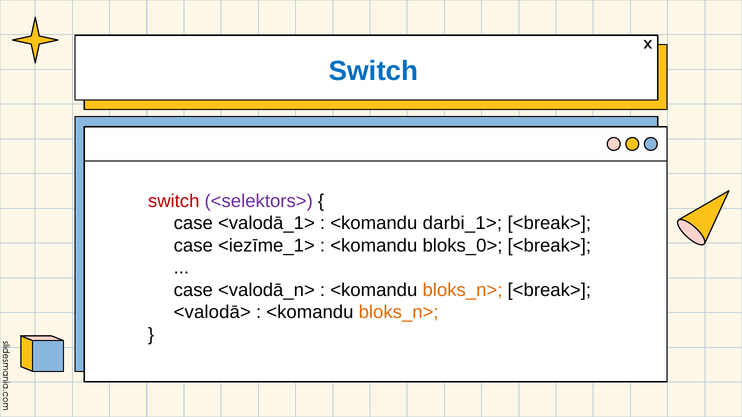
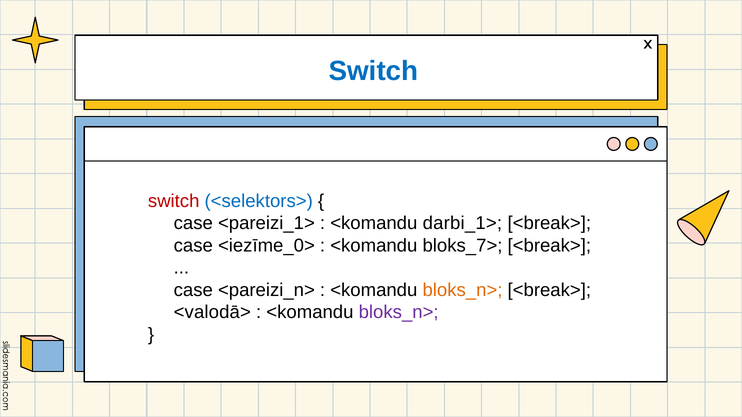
<selektors> colour: purple -> blue
<valodā_1>: <valodā_1> -> <pareizi_1>
<iezīme_1>: <iezīme_1> -> <iezīme_0>
bloks_0>: bloks_0> -> bloks_7>
<valodā_n>: <valodā_n> -> <pareizi_n>
bloks_n> at (399, 312) colour: orange -> purple
